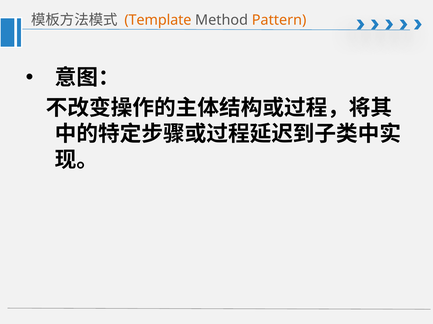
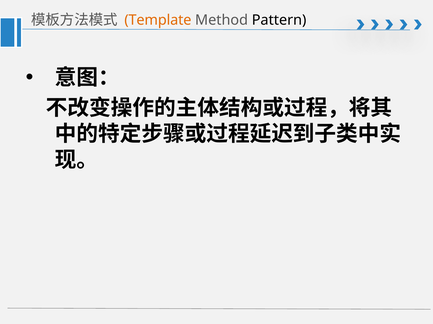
Pattern colour: orange -> black
